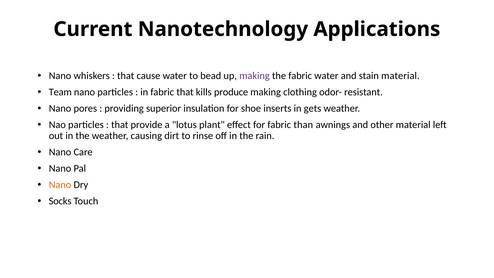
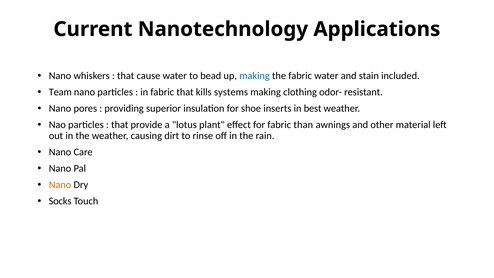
making at (254, 76) colour: purple -> blue
stain material: material -> included
produce: produce -> systems
gets: gets -> best
